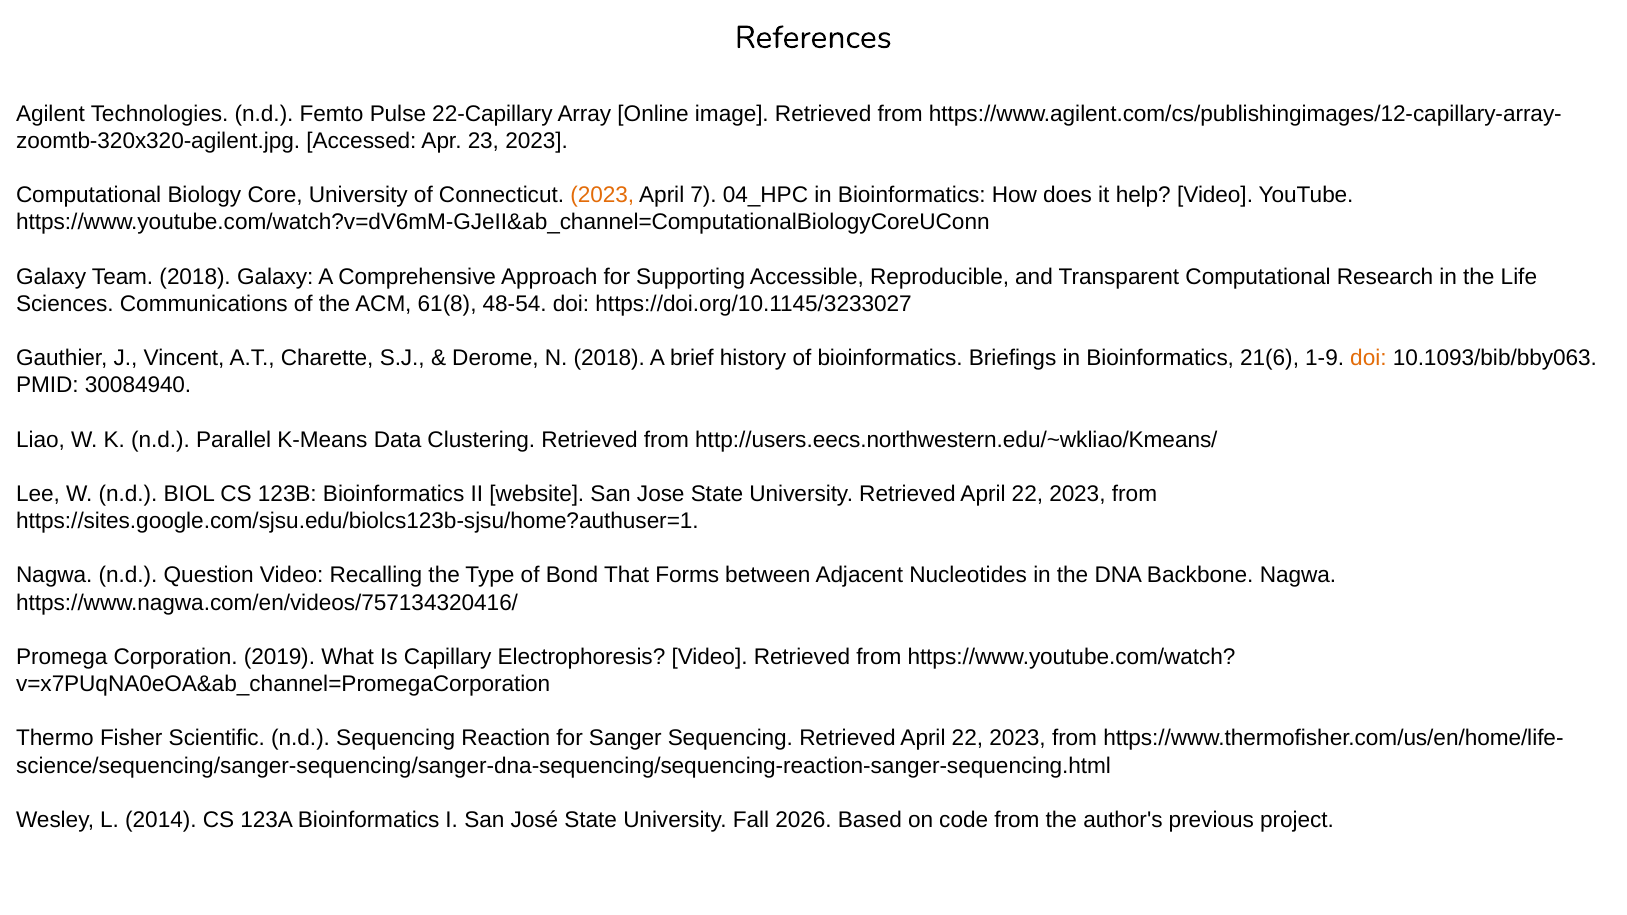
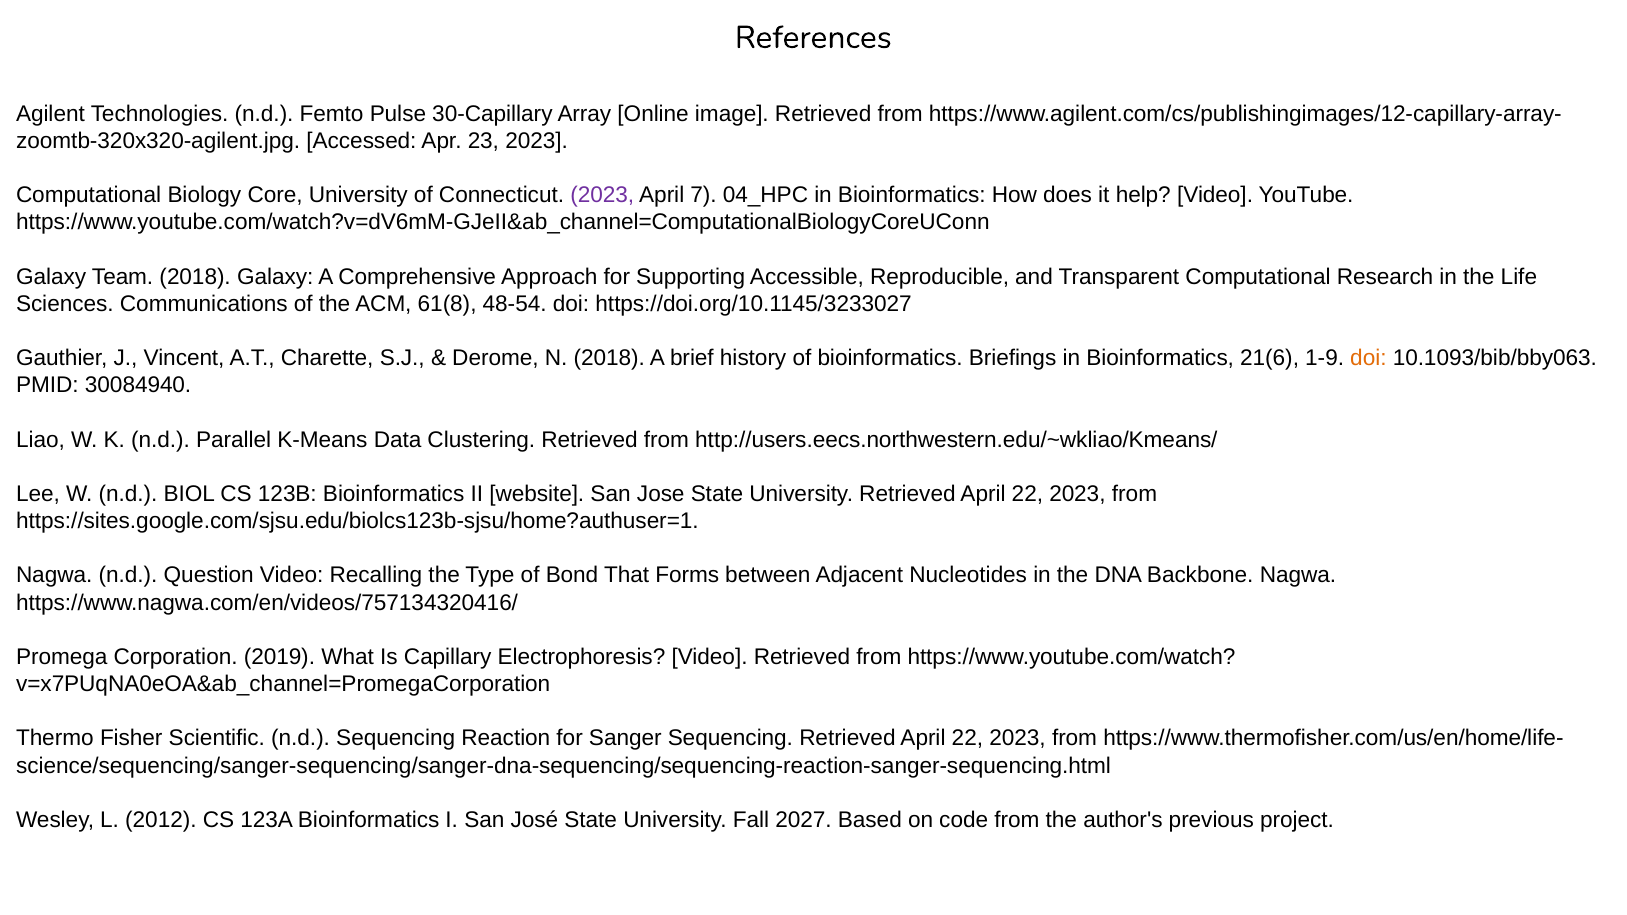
22-Capillary: 22-Capillary -> 30-Capillary
2023 at (602, 195) colour: orange -> purple
2014: 2014 -> 2012
2026: 2026 -> 2027
